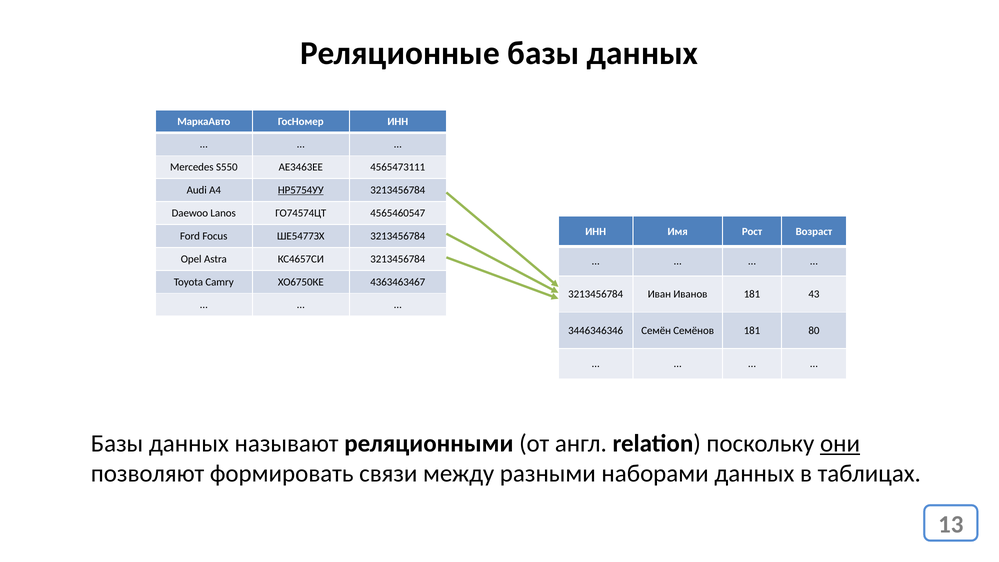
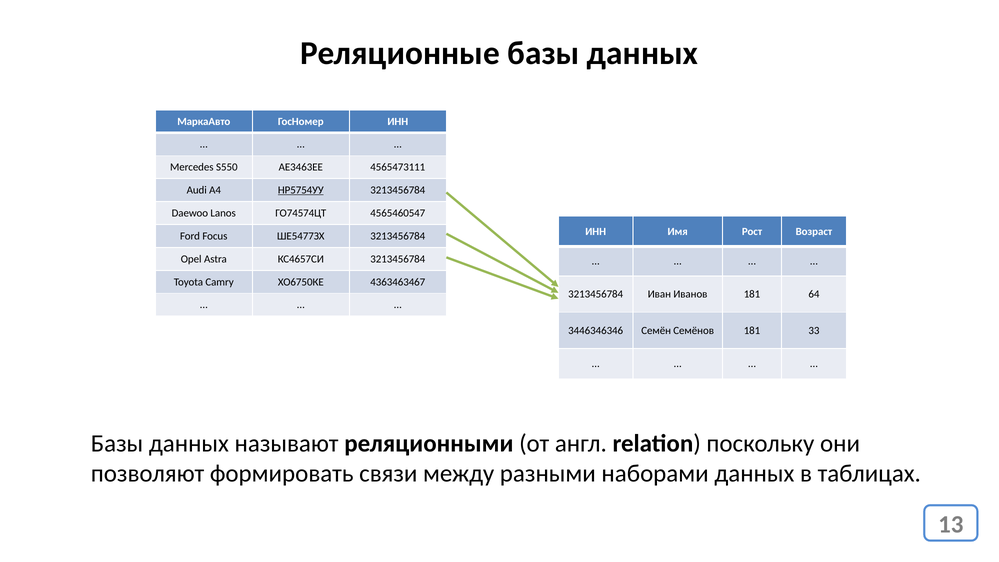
43: 43 -> 64
80: 80 -> 33
они underline: present -> none
